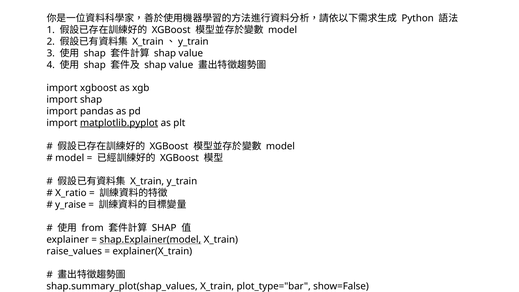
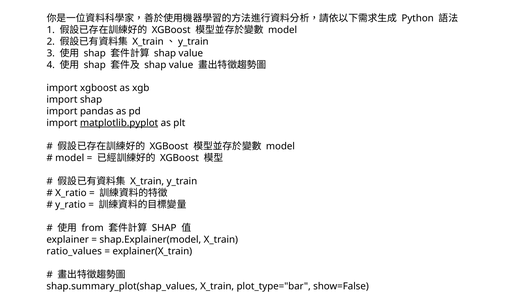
y_raise: y_raise -> y_ratio
shap.Explainer(model underline: present -> none
raise_values: raise_values -> ratio_values
